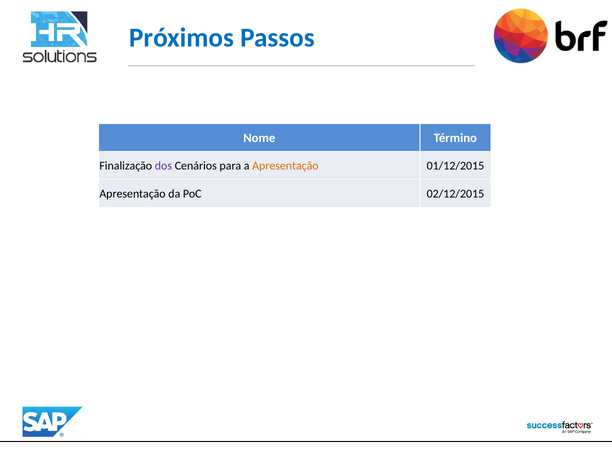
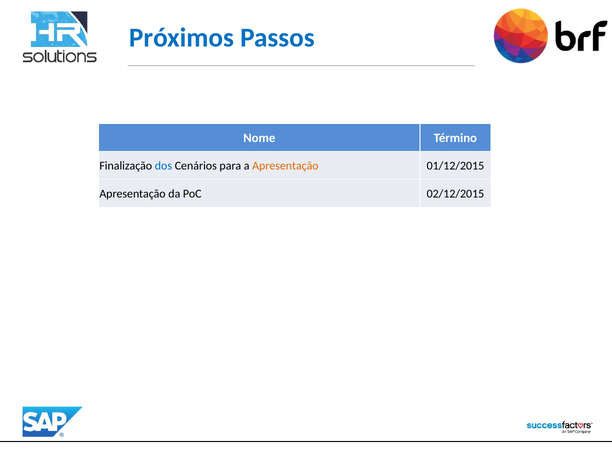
dos colour: purple -> blue
